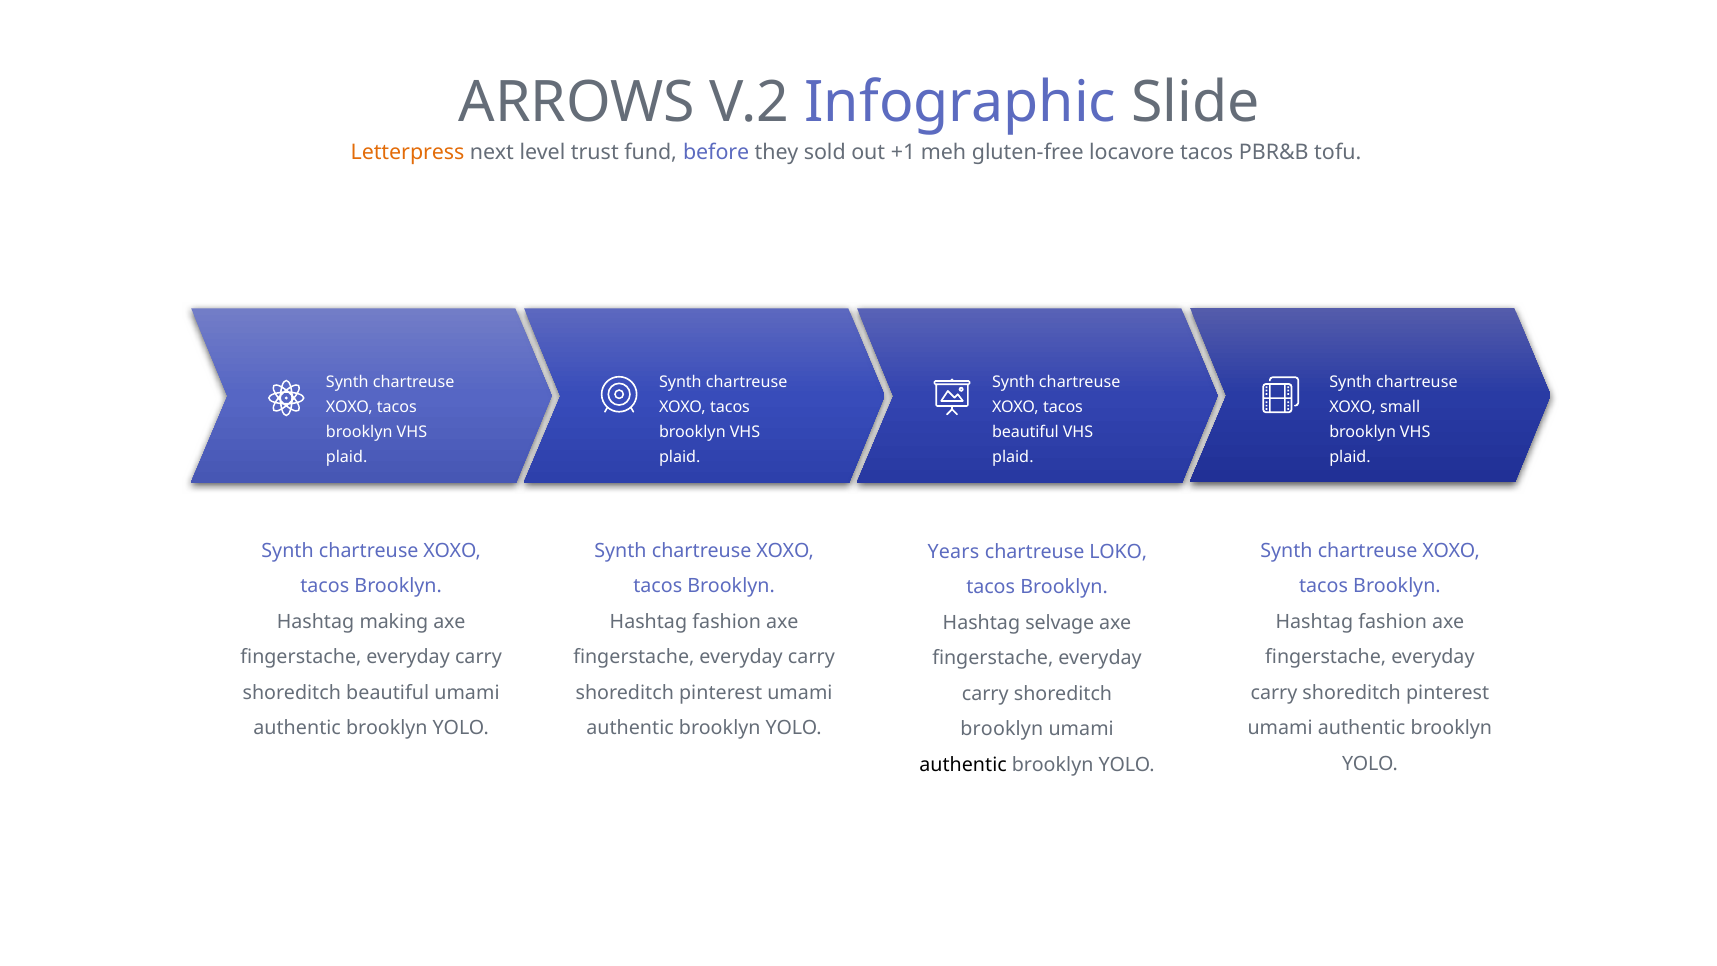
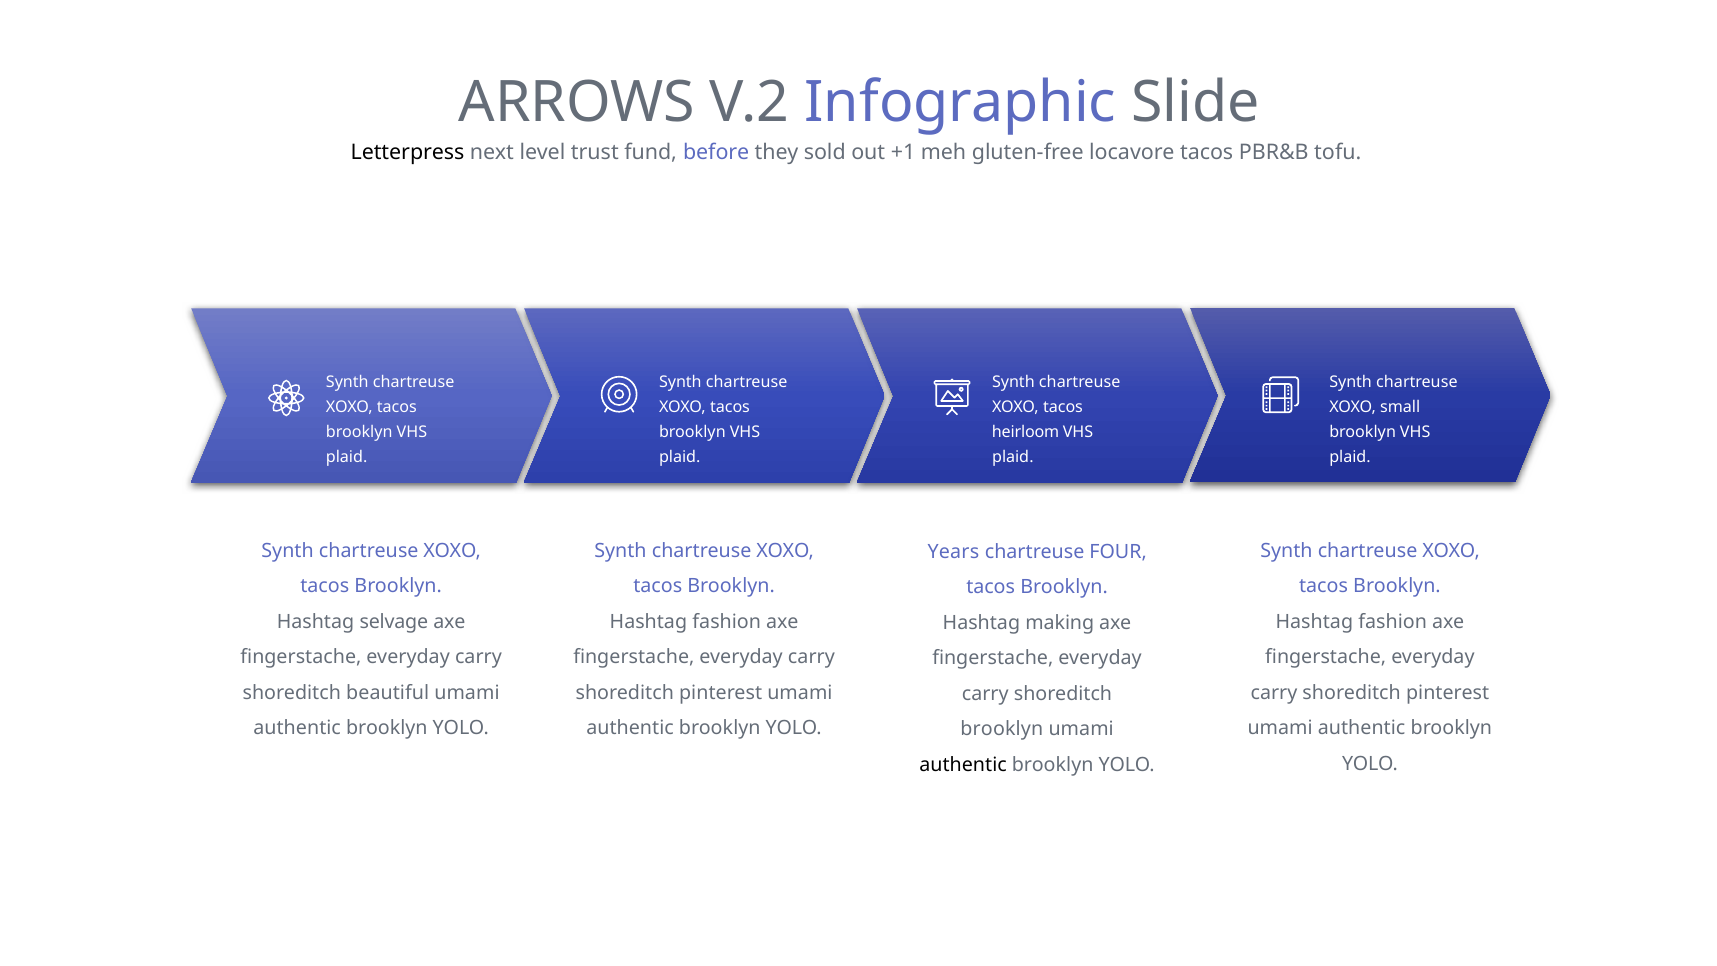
Letterpress colour: orange -> black
beautiful at (1026, 432): beautiful -> heirloom
LOKO: LOKO -> FOUR
making: making -> selvage
selvage: selvage -> making
